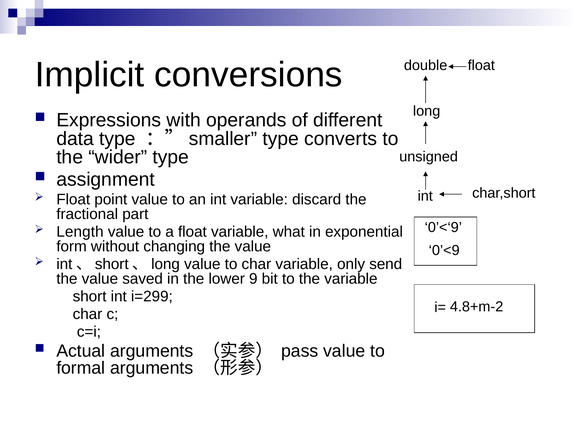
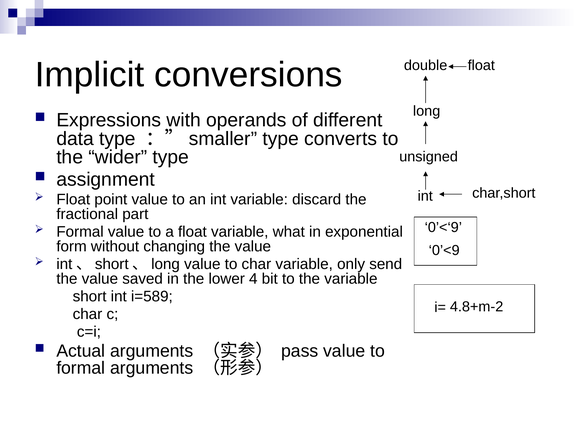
Length at (80, 231): Length -> Formal
9: 9 -> 4
i=299: i=299 -> i=589
